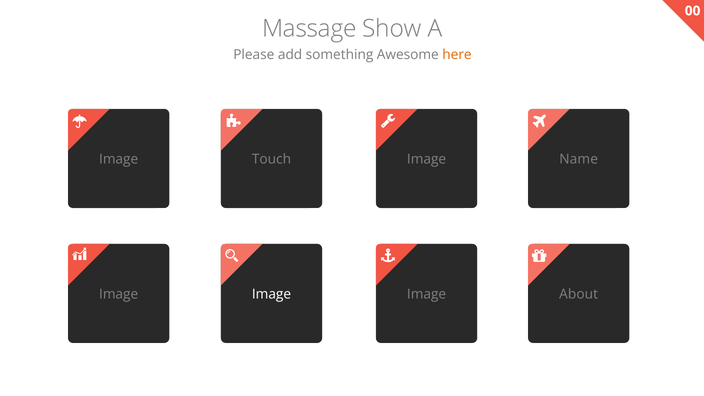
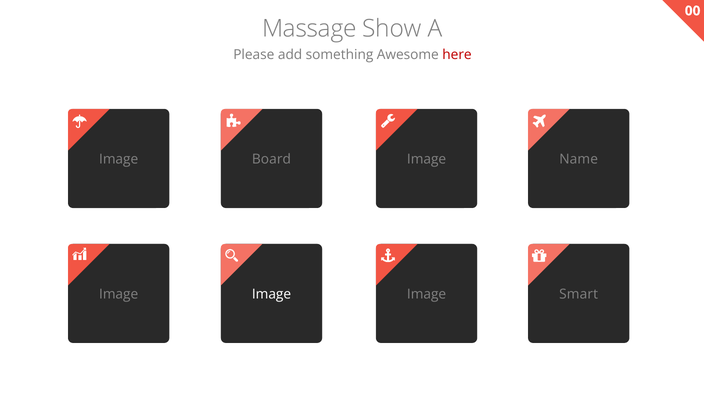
here colour: orange -> red
Touch: Touch -> Board
About: About -> Smart
